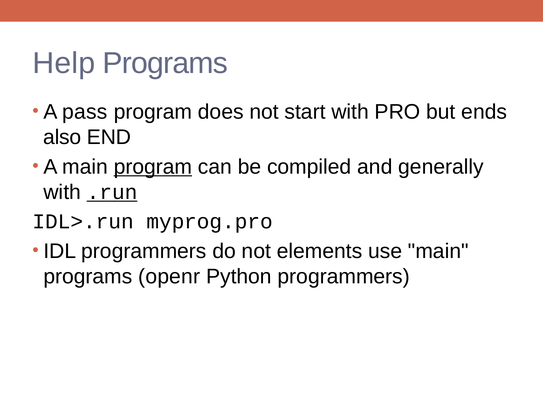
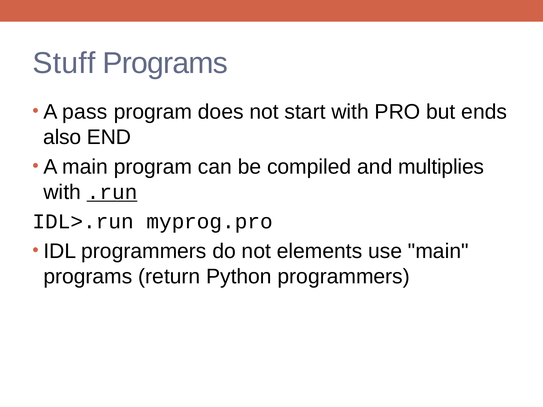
Help: Help -> Stuff
program at (153, 167) underline: present -> none
generally: generally -> multiplies
openr: openr -> return
